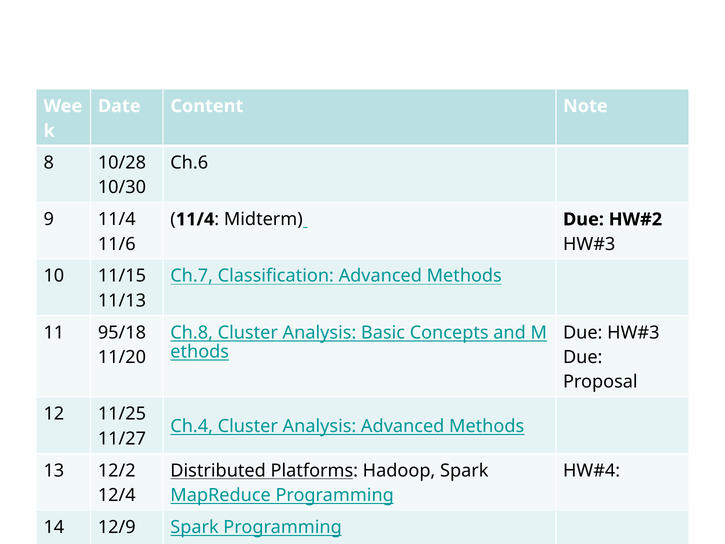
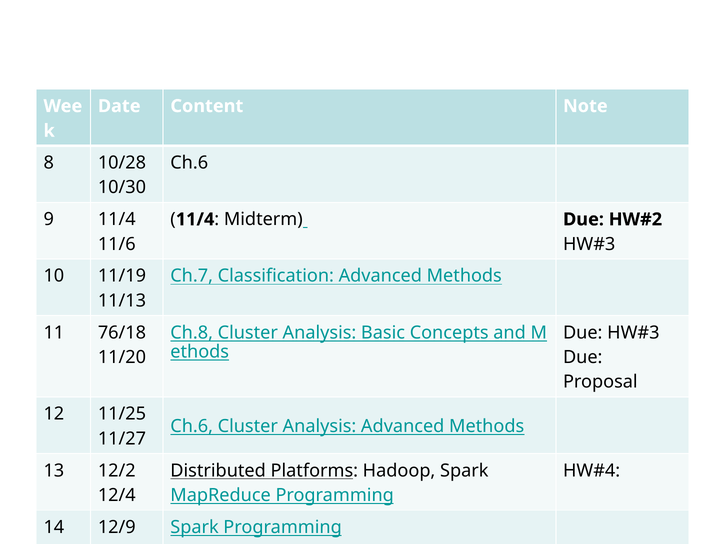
11/15: 11/15 -> 11/19
95/18: 95/18 -> 76/18
Ch.4 at (192, 426): Ch.4 -> Ch.6
